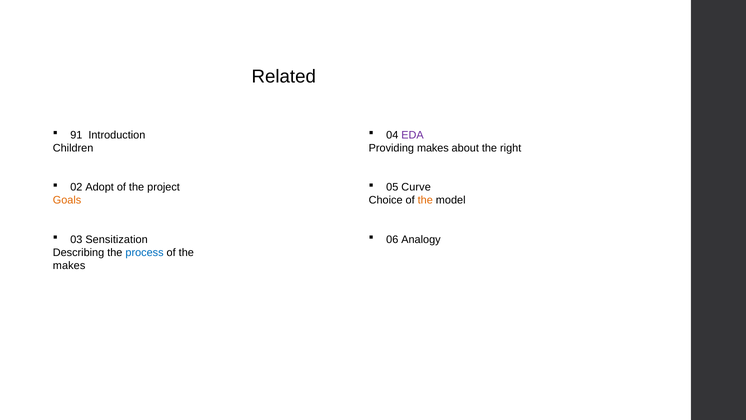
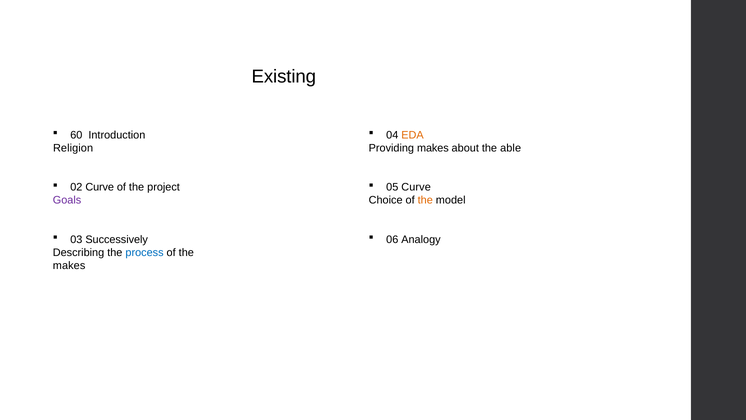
Related: Related -> Existing
91: 91 -> 60
EDA colour: purple -> orange
Children: Children -> Religion
right: right -> able
02 Adopt: Adopt -> Curve
Goals colour: orange -> purple
Sensitization: Sensitization -> Successively
